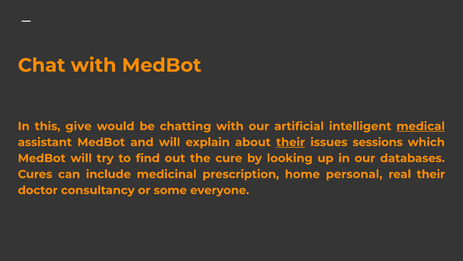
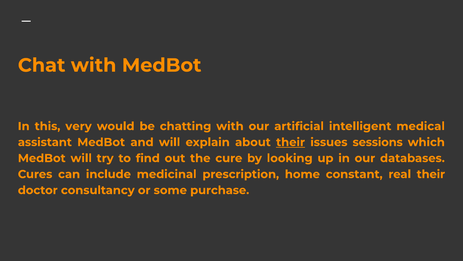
give: give -> very
medical underline: present -> none
personal: personal -> constant
everyone: everyone -> purchase
